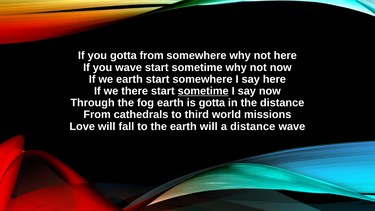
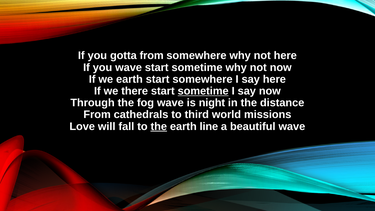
fog earth: earth -> wave
is gotta: gotta -> night
the at (159, 126) underline: none -> present
earth will: will -> line
a distance: distance -> beautiful
